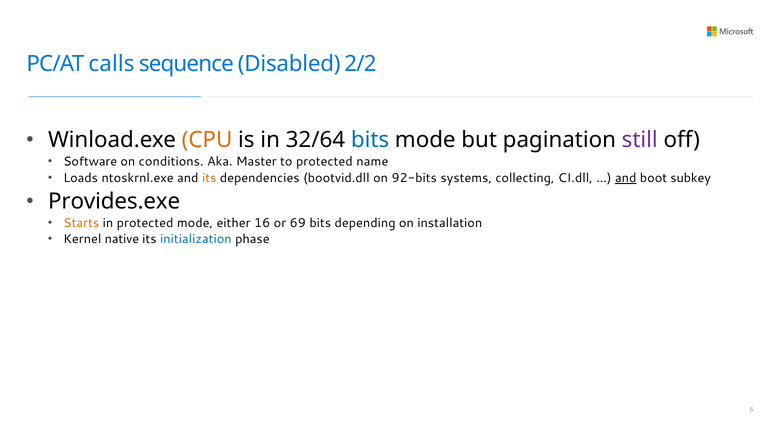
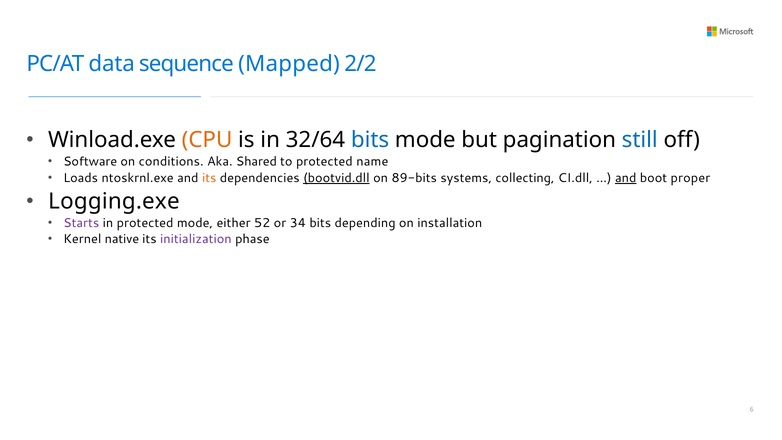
calls: calls -> data
Disabled: Disabled -> Mapped
still colour: purple -> blue
Master: Master -> Shared
bootvid.dll underline: none -> present
92-bits: 92-bits -> 89-bits
subkey: subkey -> proper
Provides.exe: Provides.exe -> Logging.exe
Starts colour: orange -> purple
16: 16 -> 52
69: 69 -> 34
initialization colour: blue -> purple
